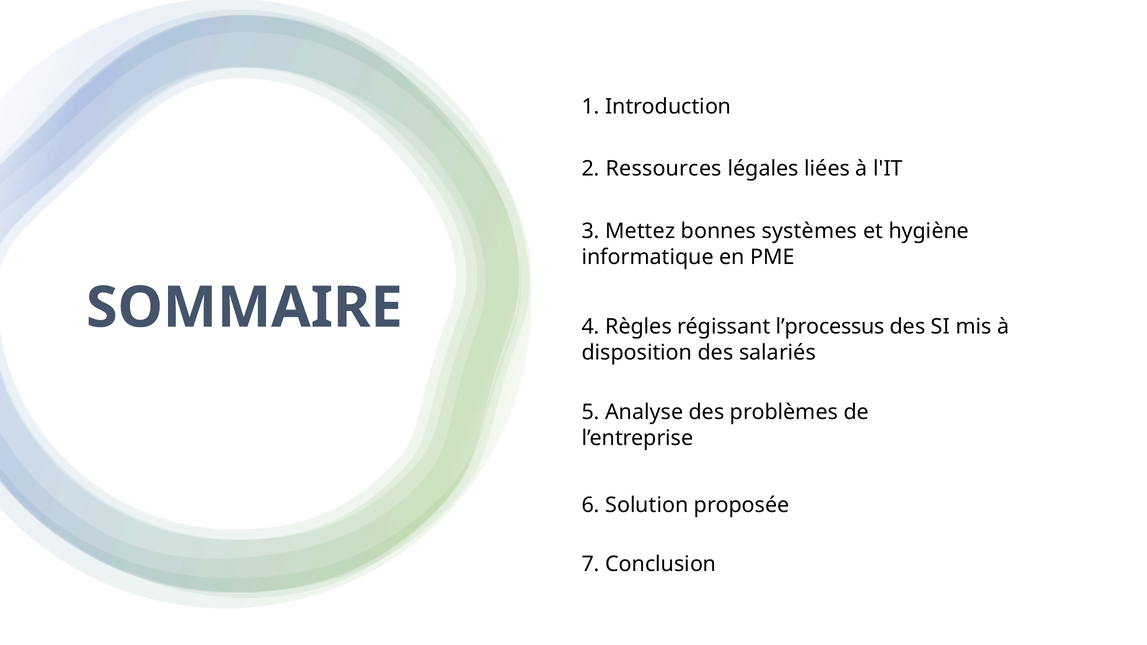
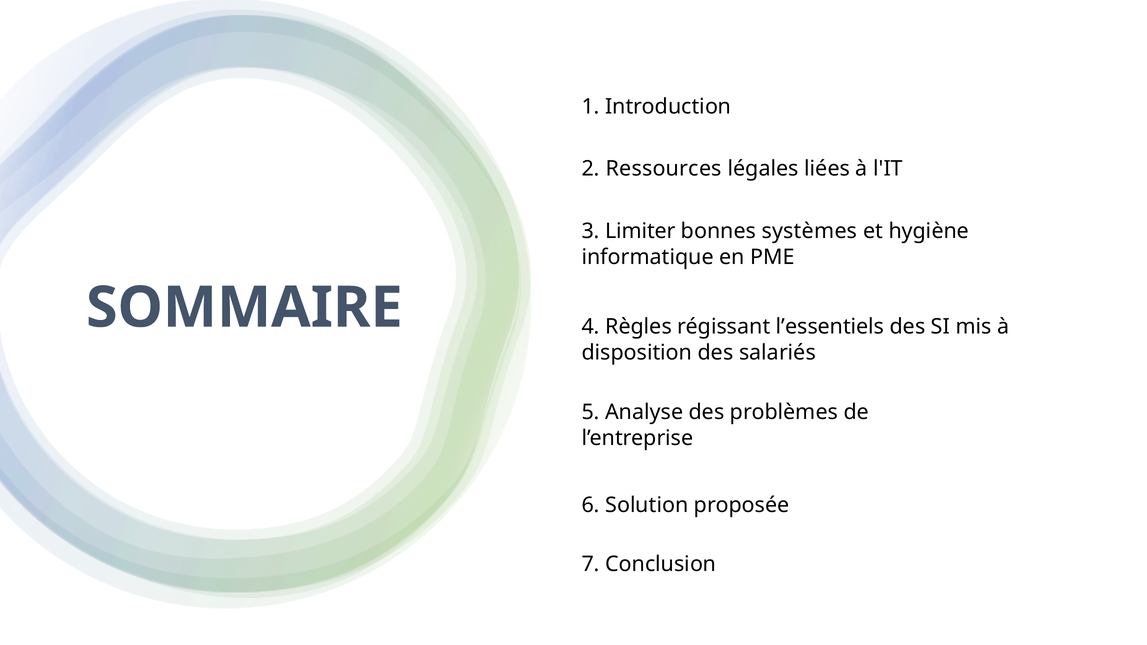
Mettez: Mettez -> Limiter
l’processus: l’processus -> l’essentiels
